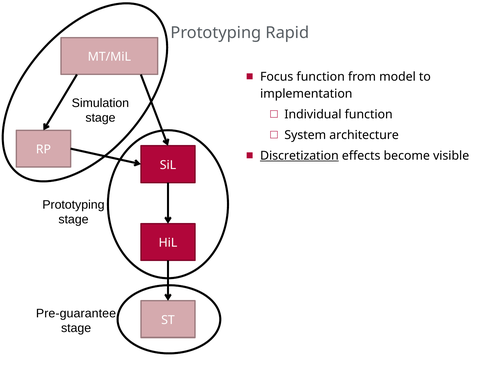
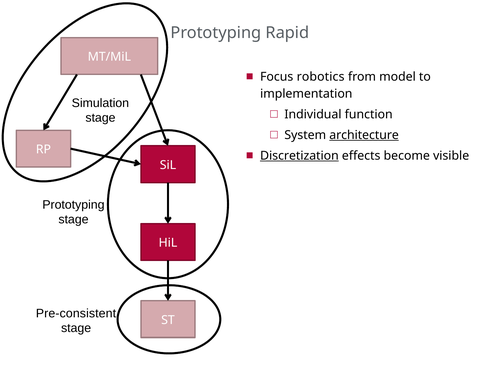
Focus function: function -> robotics
architecture underline: none -> present
Pre-guarantee: Pre-guarantee -> Pre-consistent
